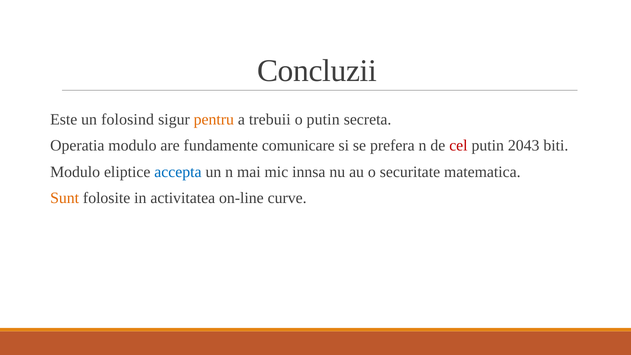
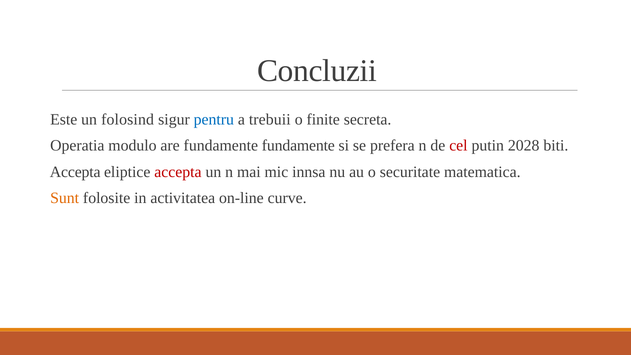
pentru colour: orange -> blue
o putin: putin -> finite
fundamente comunicare: comunicare -> fundamente
2043: 2043 -> 2028
Modulo at (75, 172): Modulo -> Accepta
accepta at (178, 172) colour: blue -> red
